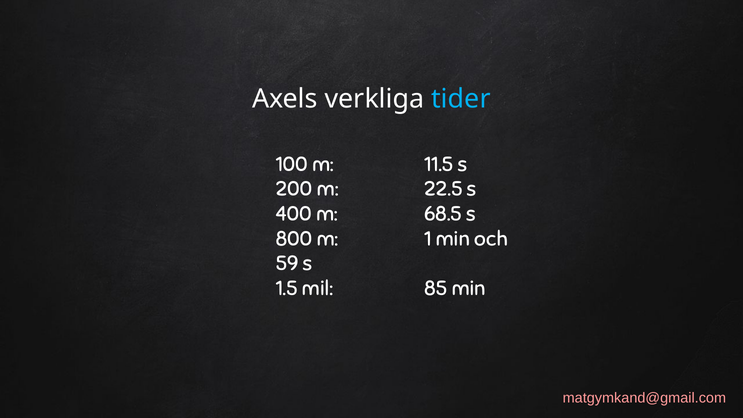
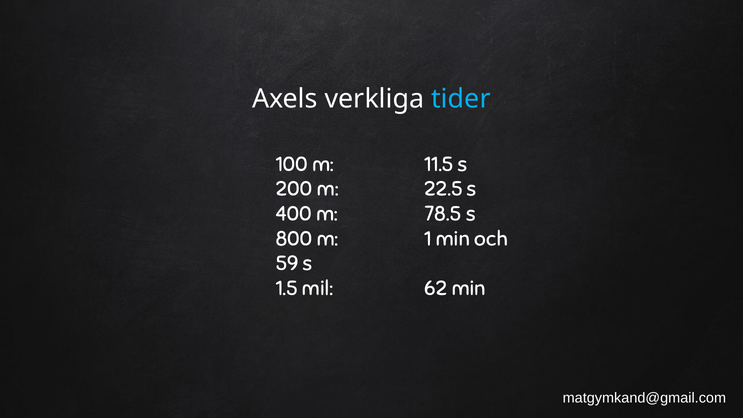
68.5: 68.5 -> 78.5
85: 85 -> 62
matgymkand@gmail.com colour: pink -> white
